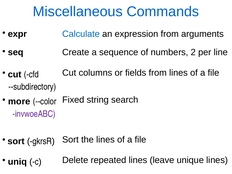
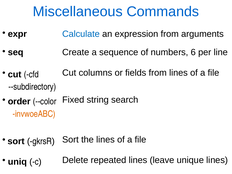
2: 2 -> 6
more: more -> order
invwoeABC colour: purple -> orange
